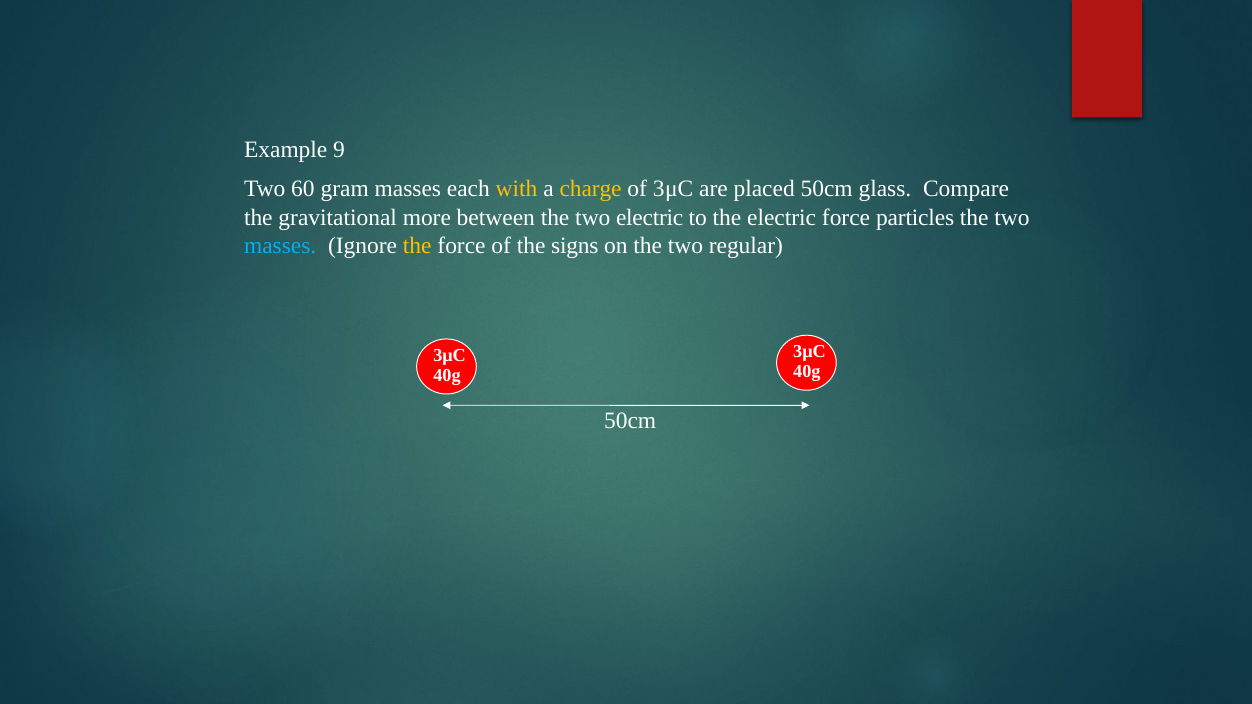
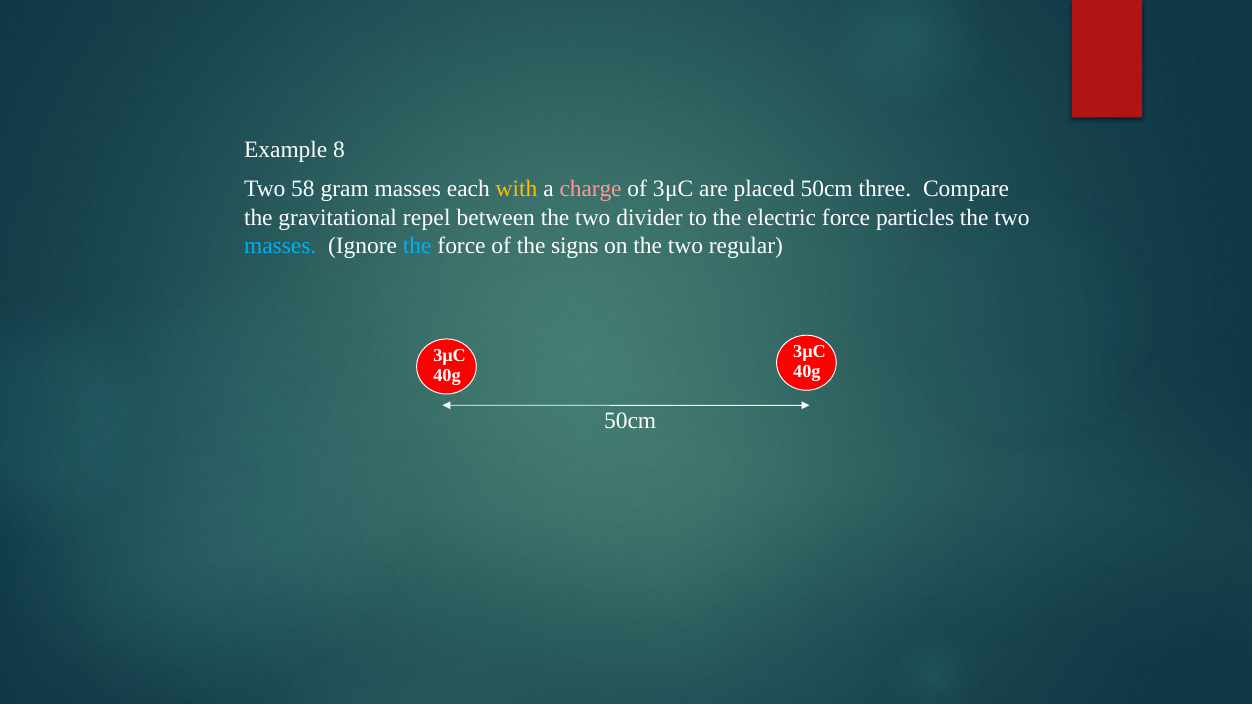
9: 9 -> 8
60: 60 -> 58
charge colour: yellow -> pink
glass: glass -> three
more: more -> repel
two electric: electric -> divider
the at (417, 246) colour: yellow -> light blue
